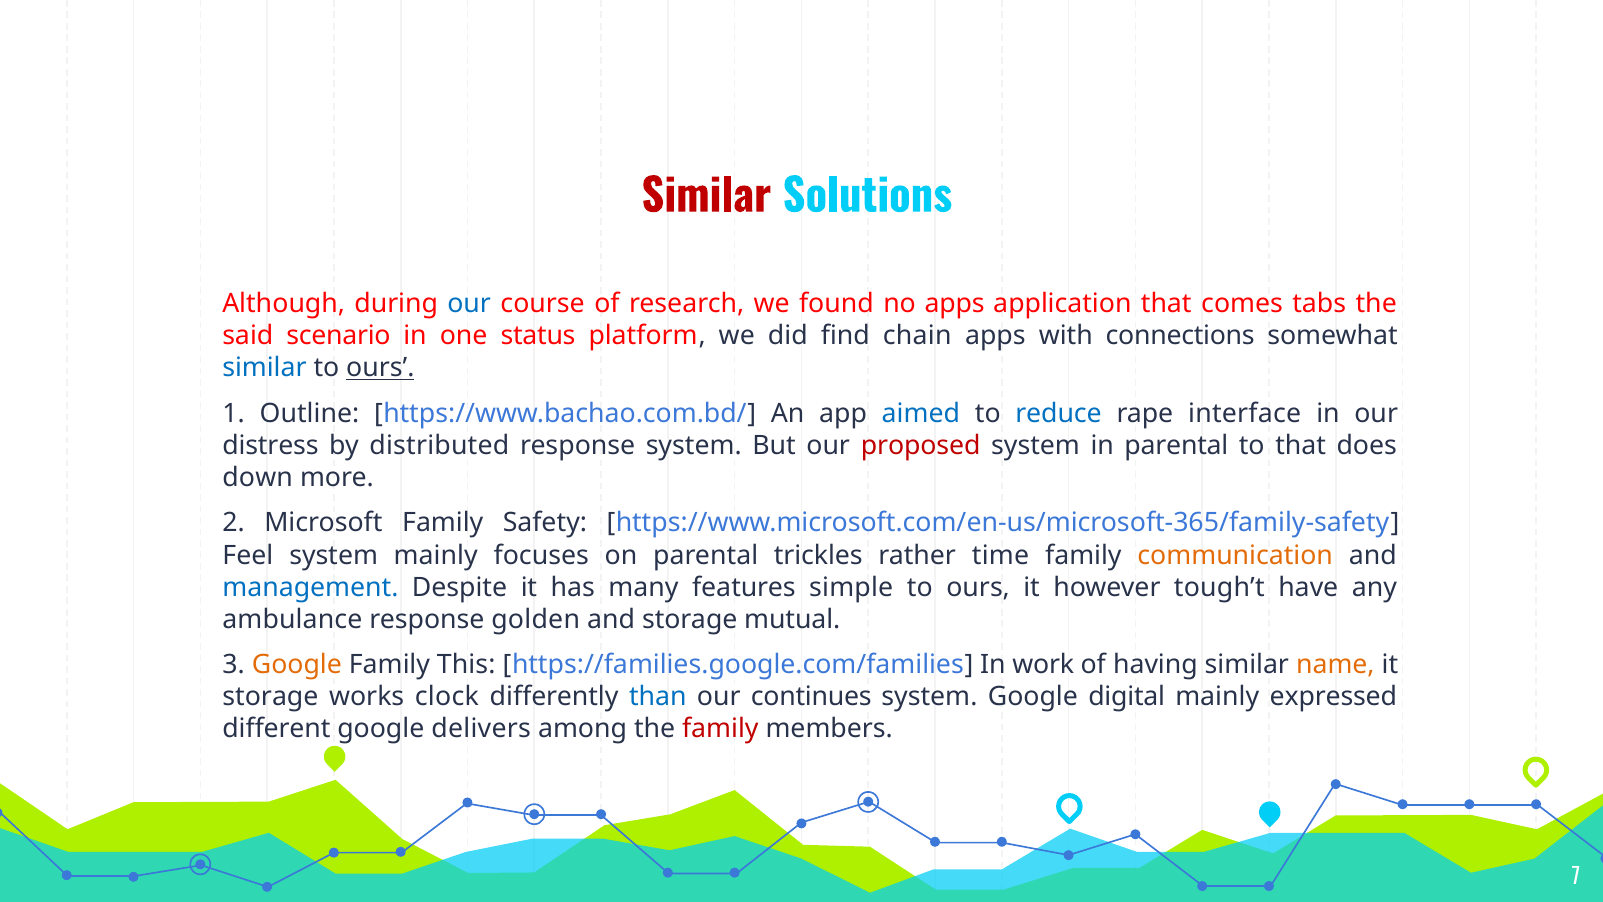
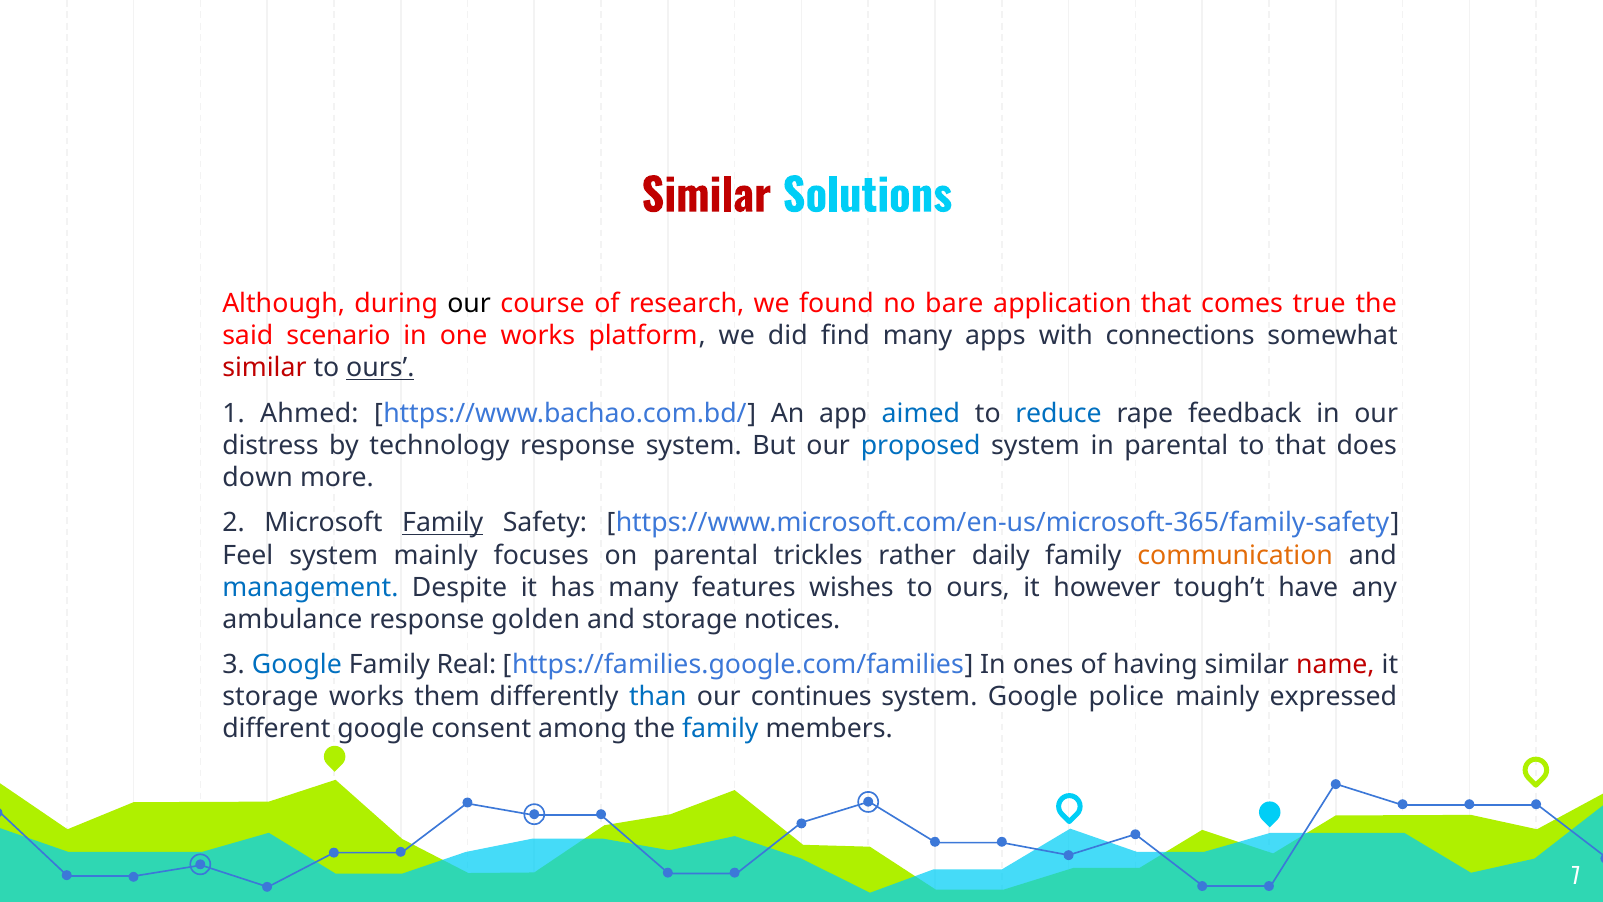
our at (469, 304) colour: blue -> black
no apps: apps -> bare
tabs: tabs -> true
one status: status -> works
find chain: chain -> many
similar at (264, 368) colour: blue -> red
Outline: Outline -> Ahmed
interface: interface -> feedback
distributed: distributed -> technology
proposed colour: red -> blue
Family at (443, 523) underline: none -> present
time: time -> daily
simple: simple -> wishes
mutual: mutual -> notices
Google at (297, 665) colour: orange -> blue
This: This -> Real
work: work -> ones
name colour: orange -> red
clock: clock -> them
digital: digital -> police
delivers: delivers -> consent
family at (720, 729) colour: red -> blue
